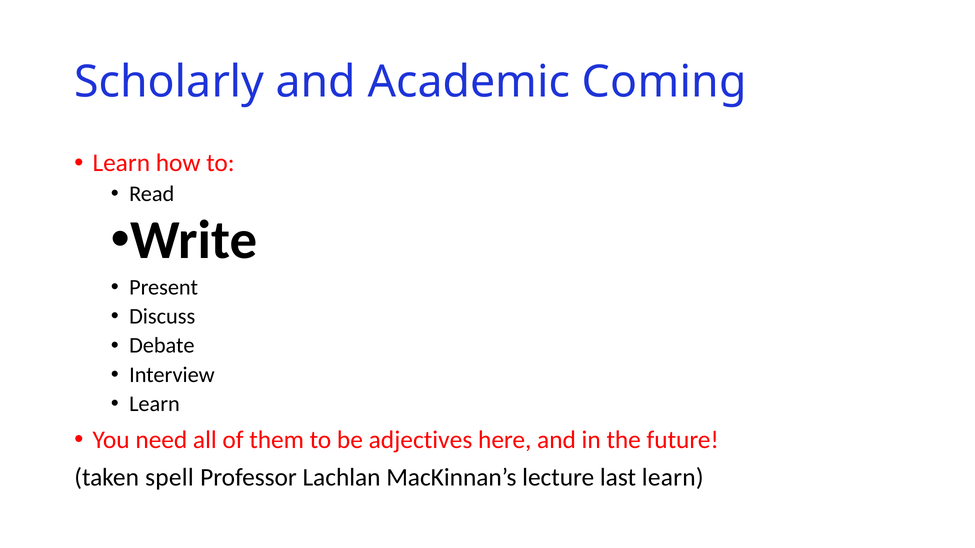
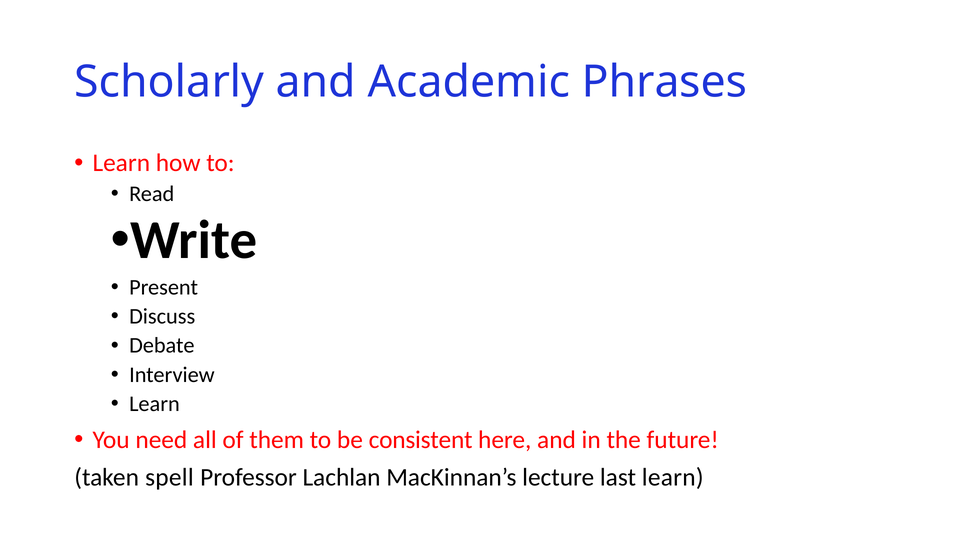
Coming: Coming -> Phrases
adjectives: adjectives -> consistent
